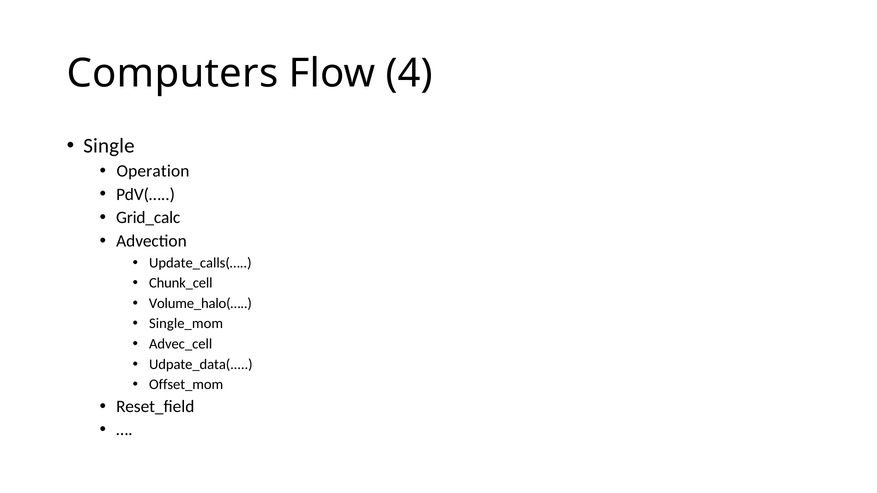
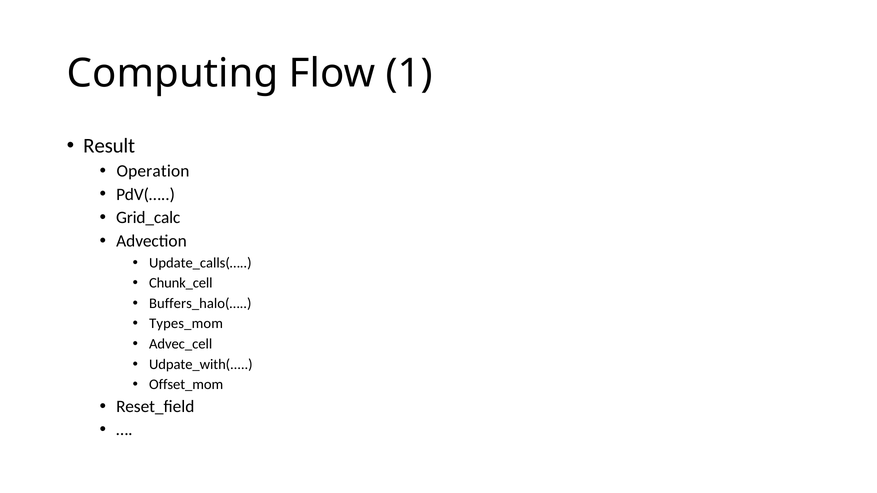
Computers: Computers -> Computing
4: 4 -> 1
Single: Single -> Result
Volume_halo(…: Volume_halo(… -> Buffers_halo(…
Single_mom: Single_mom -> Types_mom
Udpate_data(: Udpate_data( -> Udpate_with(
